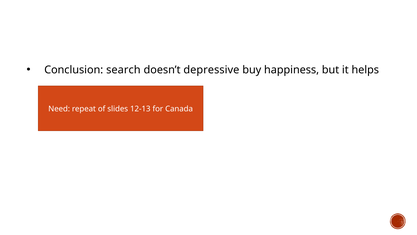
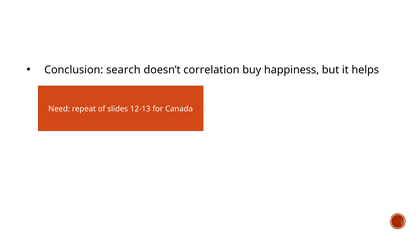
depressive: depressive -> correlation
